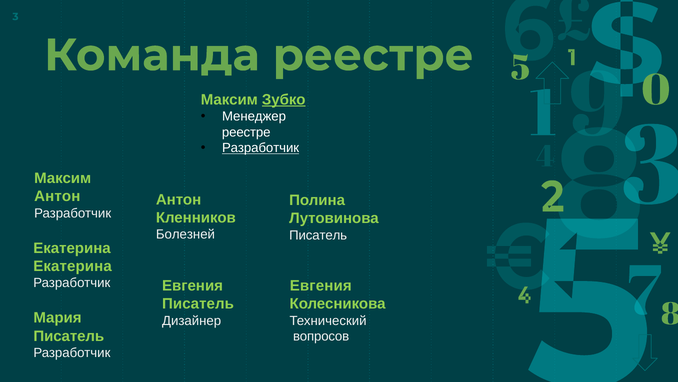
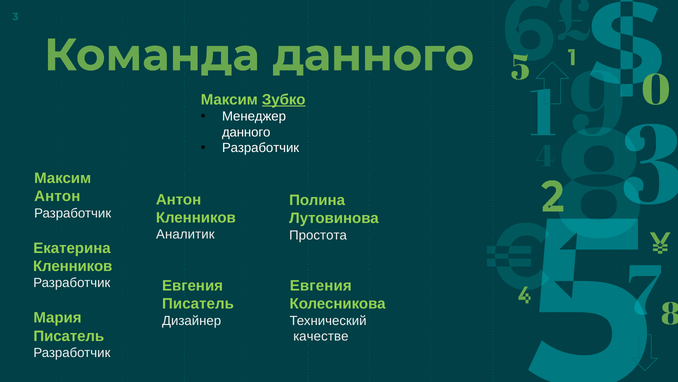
Команда реестре: реестре -> данного
реестре at (246, 132): реестре -> данного
Разработчик at (261, 148) underline: present -> none
Болезней: Болезней -> Аналитик
Писатель at (318, 235): Писатель -> Простота
Екатерина at (73, 266): Екатерина -> Кленников
вопросов: вопросов -> качестве
